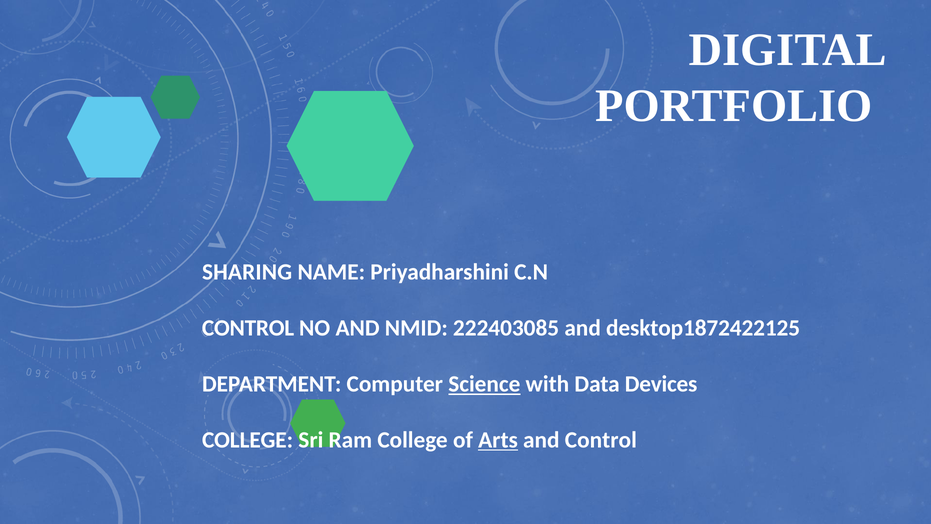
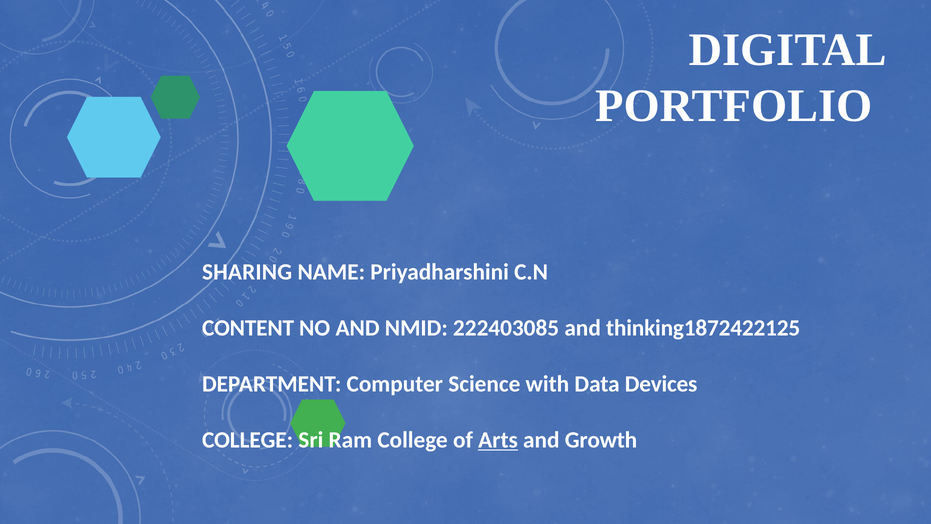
CONTROL at (248, 328): CONTROL -> CONTENT
desktop1872422125: desktop1872422125 -> thinking1872422125
Science underline: present -> none
and Control: Control -> Growth
